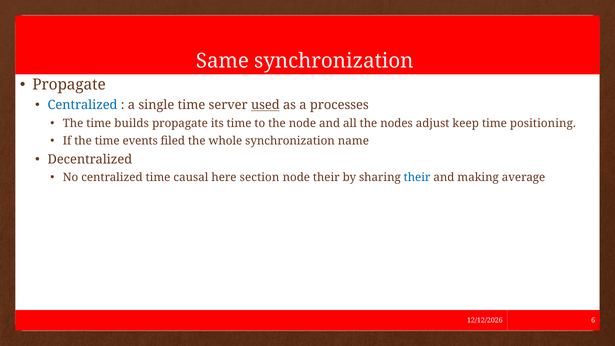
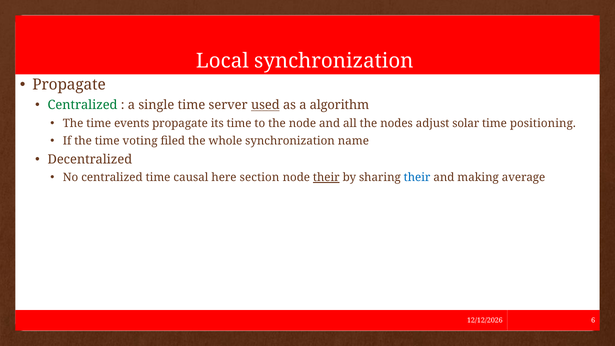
Same: Same -> Local
Centralized at (83, 105) colour: blue -> green
processes: processes -> algorithm
builds: builds -> events
keep: keep -> solar
events: events -> voting
their at (326, 178) underline: none -> present
